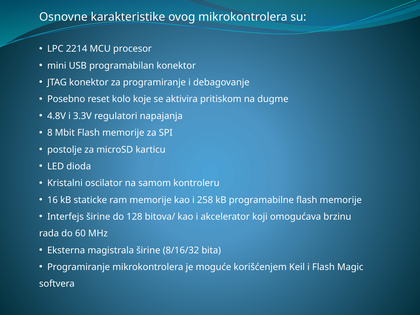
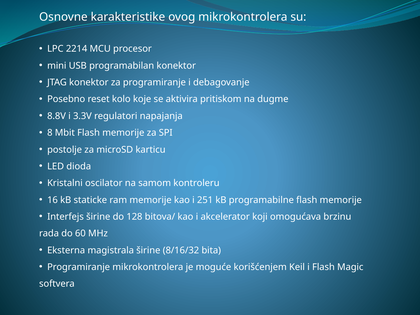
4.8V: 4.8V -> 8.8V
258: 258 -> 251
